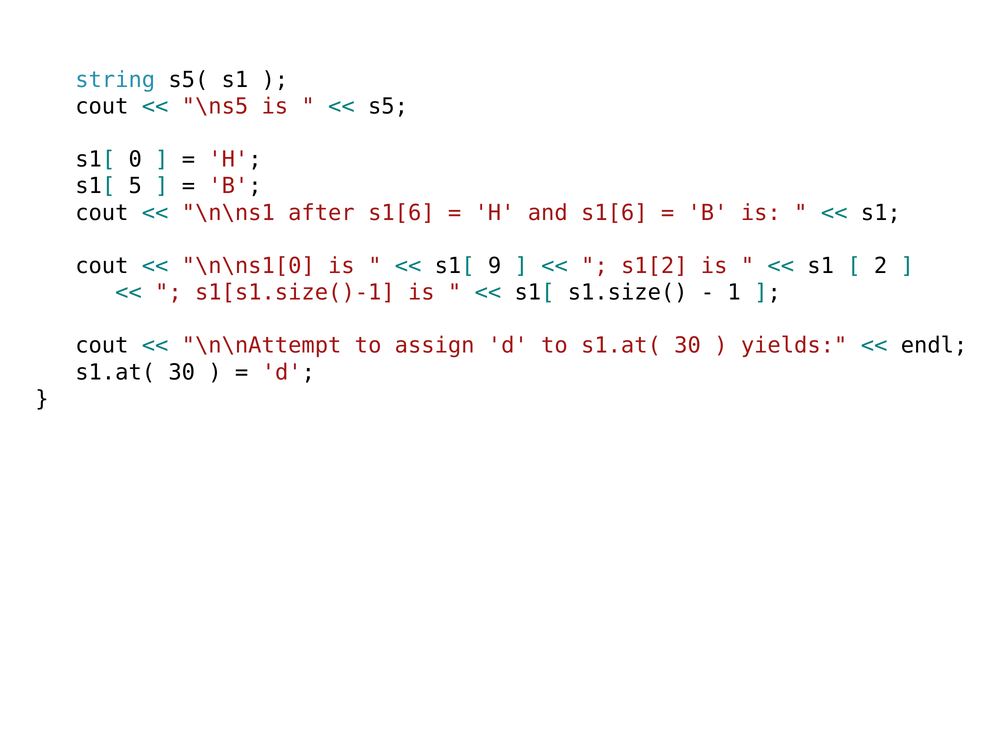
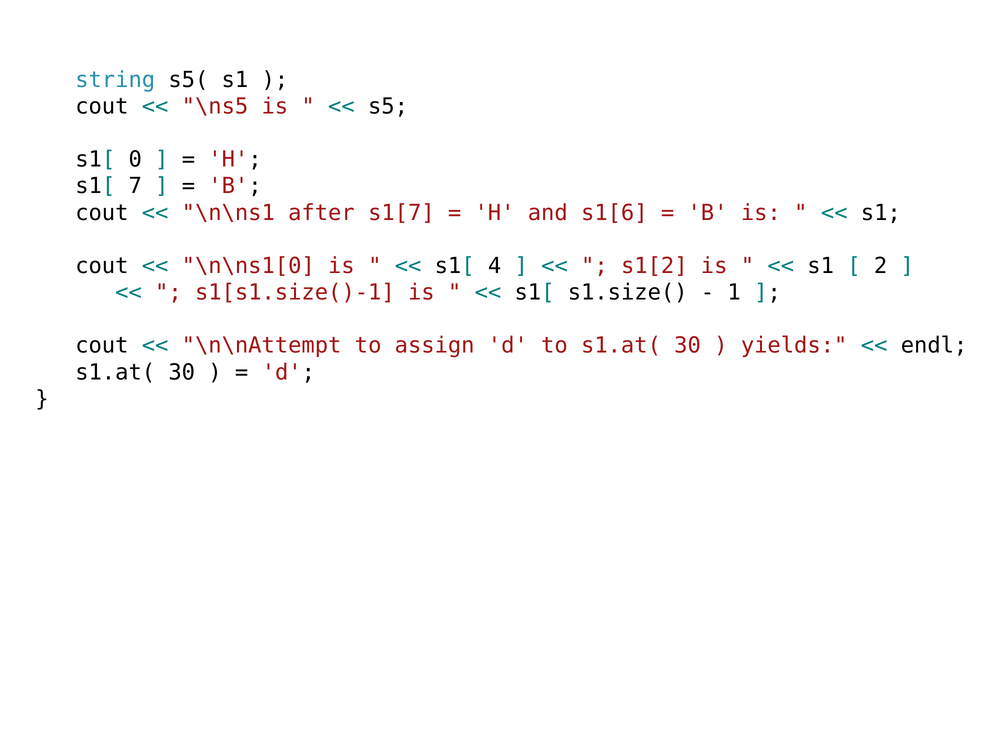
5: 5 -> 7
after s1[6: s1[6 -> s1[7
9: 9 -> 4
